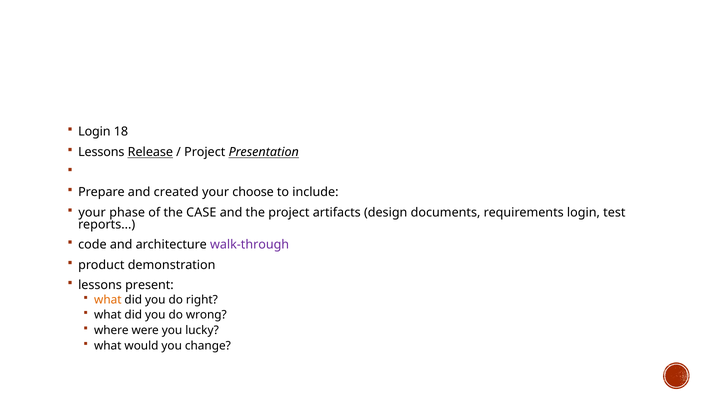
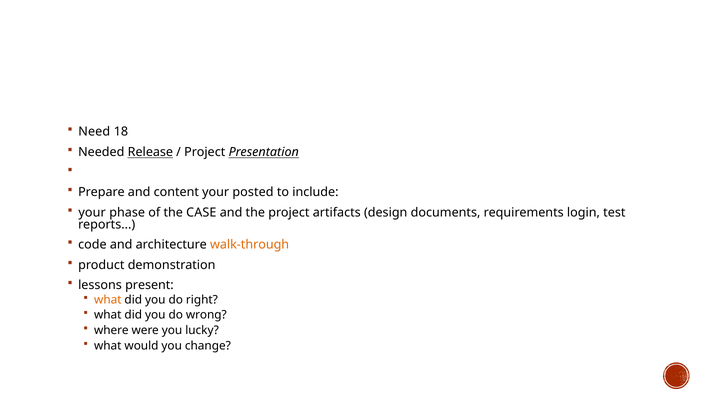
Login at (94, 132): Login -> Need
Lessons at (101, 152): Lessons -> Needed
created: created -> content
choose: choose -> posted
walk-through colour: purple -> orange
